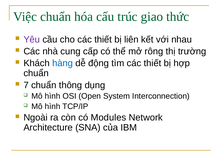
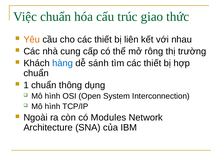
Yêu colour: purple -> orange
động: động -> sánh
7: 7 -> 1
